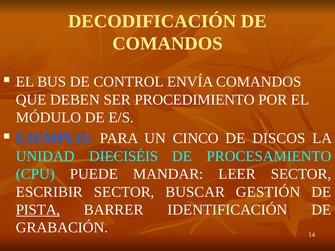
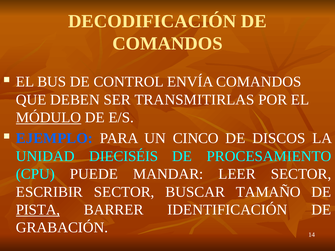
PROCEDIMIENTO: PROCEDIMIENTO -> TRANSMITIRLAS
MÓDULO underline: none -> present
GESTIÓN: GESTIÓN -> TAMAÑO
